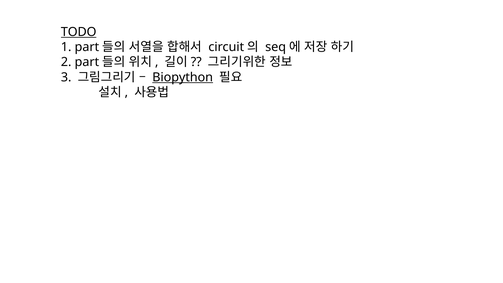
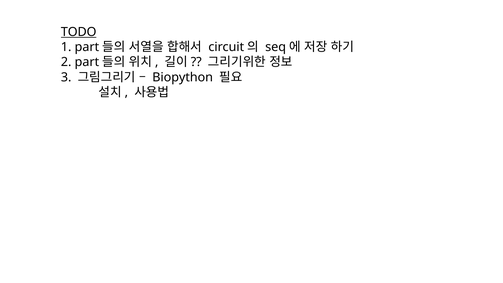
Biopython underline: present -> none
